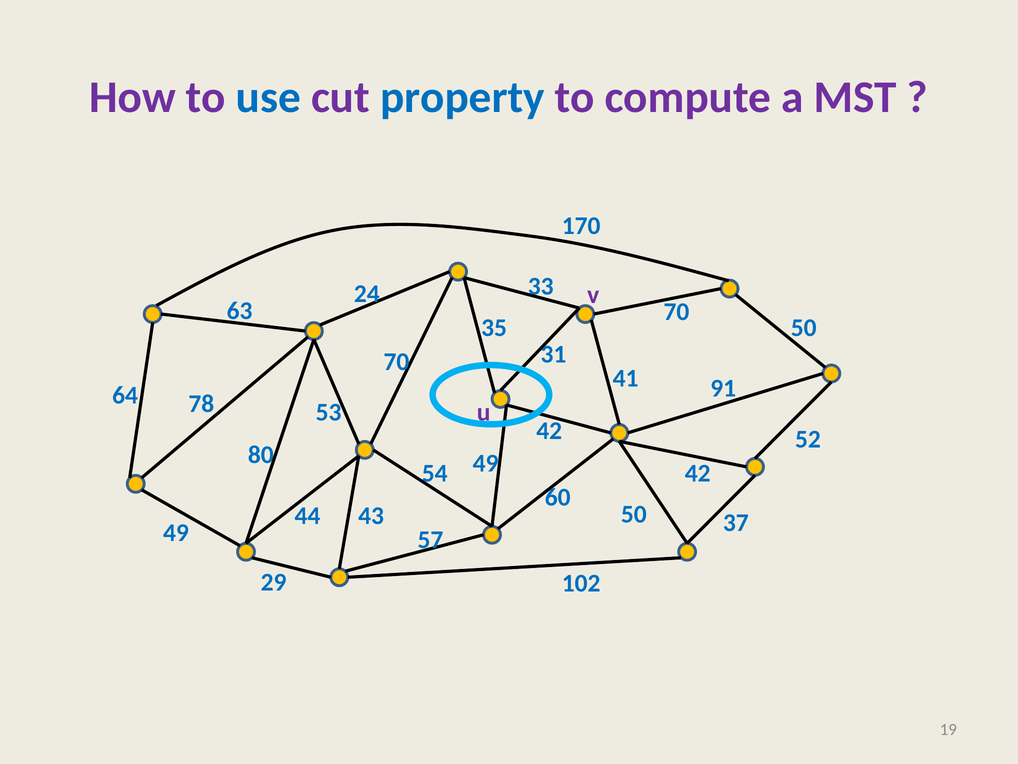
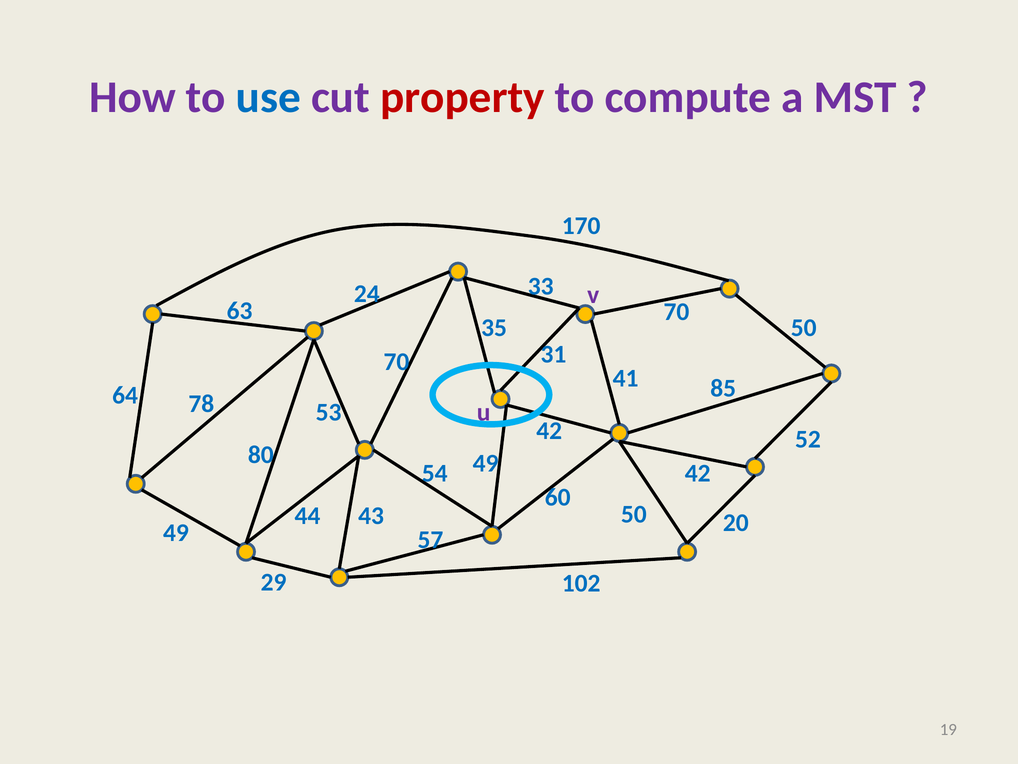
property colour: blue -> red
91: 91 -> 85
37: 37 -> 20
